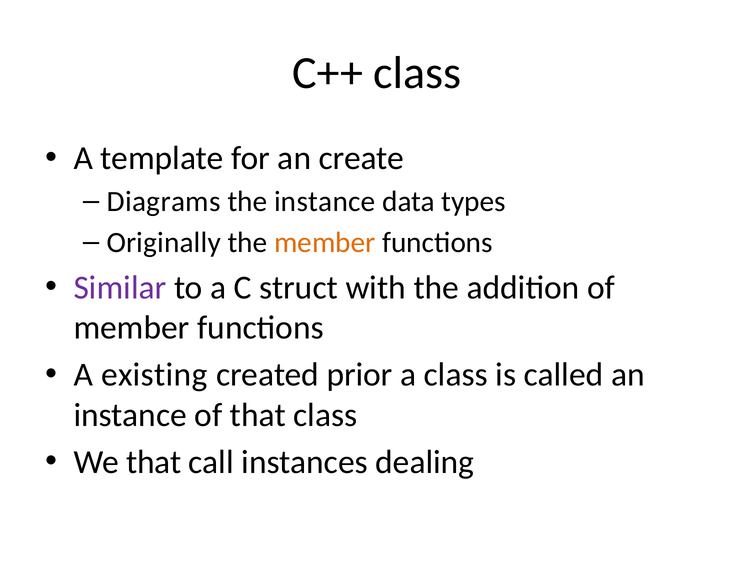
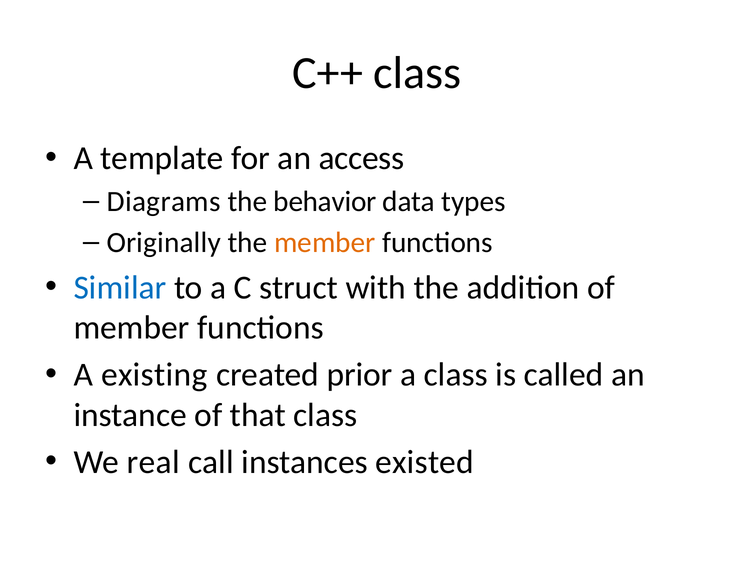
create: create -> access
the instance: instance -> behavior
Similar colour: purple -> blue
We that: that -> real
dealing: dealing -> existed
